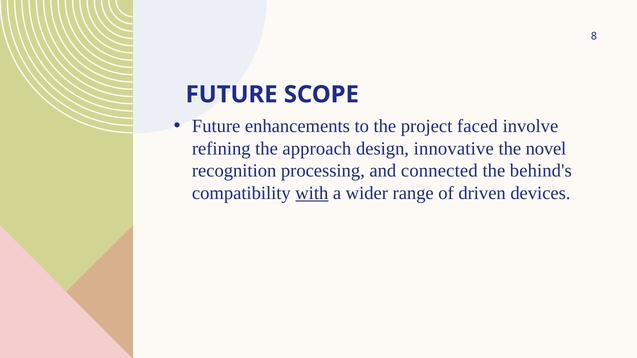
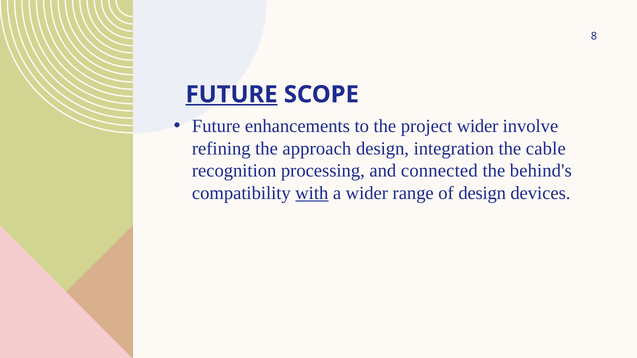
FUTURE at (232, 95) underline: none -> present
project faced: faced -> wider
innovative: innovative -> integration
novel: novel -> cable
of driven: driven -> design
